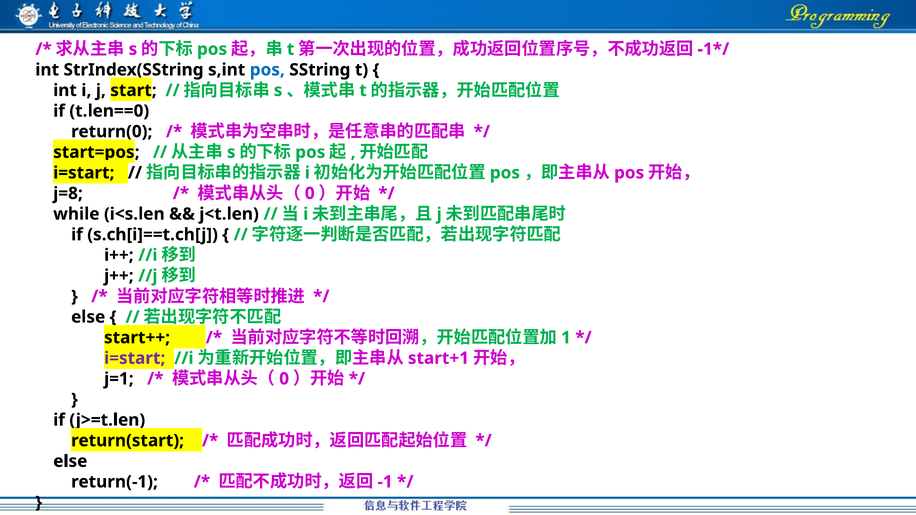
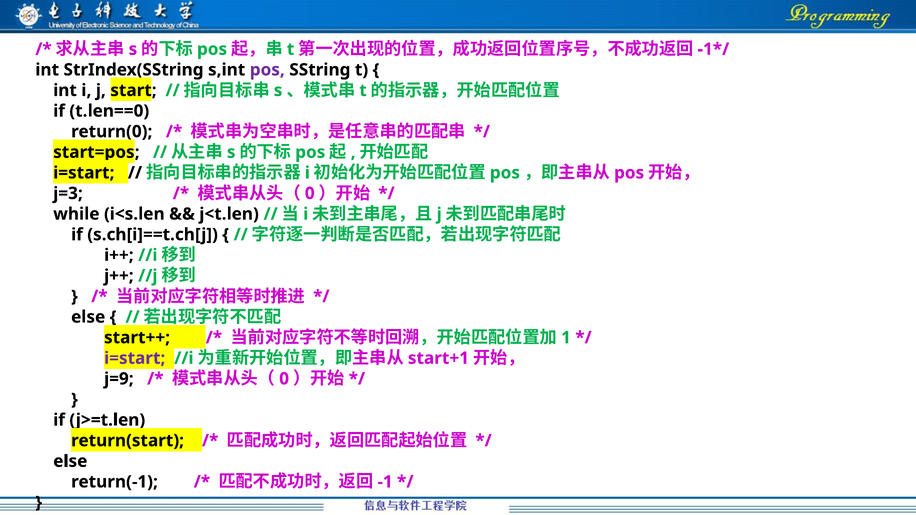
pos at (267, 70) colour: blue -> purple
j=8: j=8 -> j=3
j=1: j=1 -> j=9
